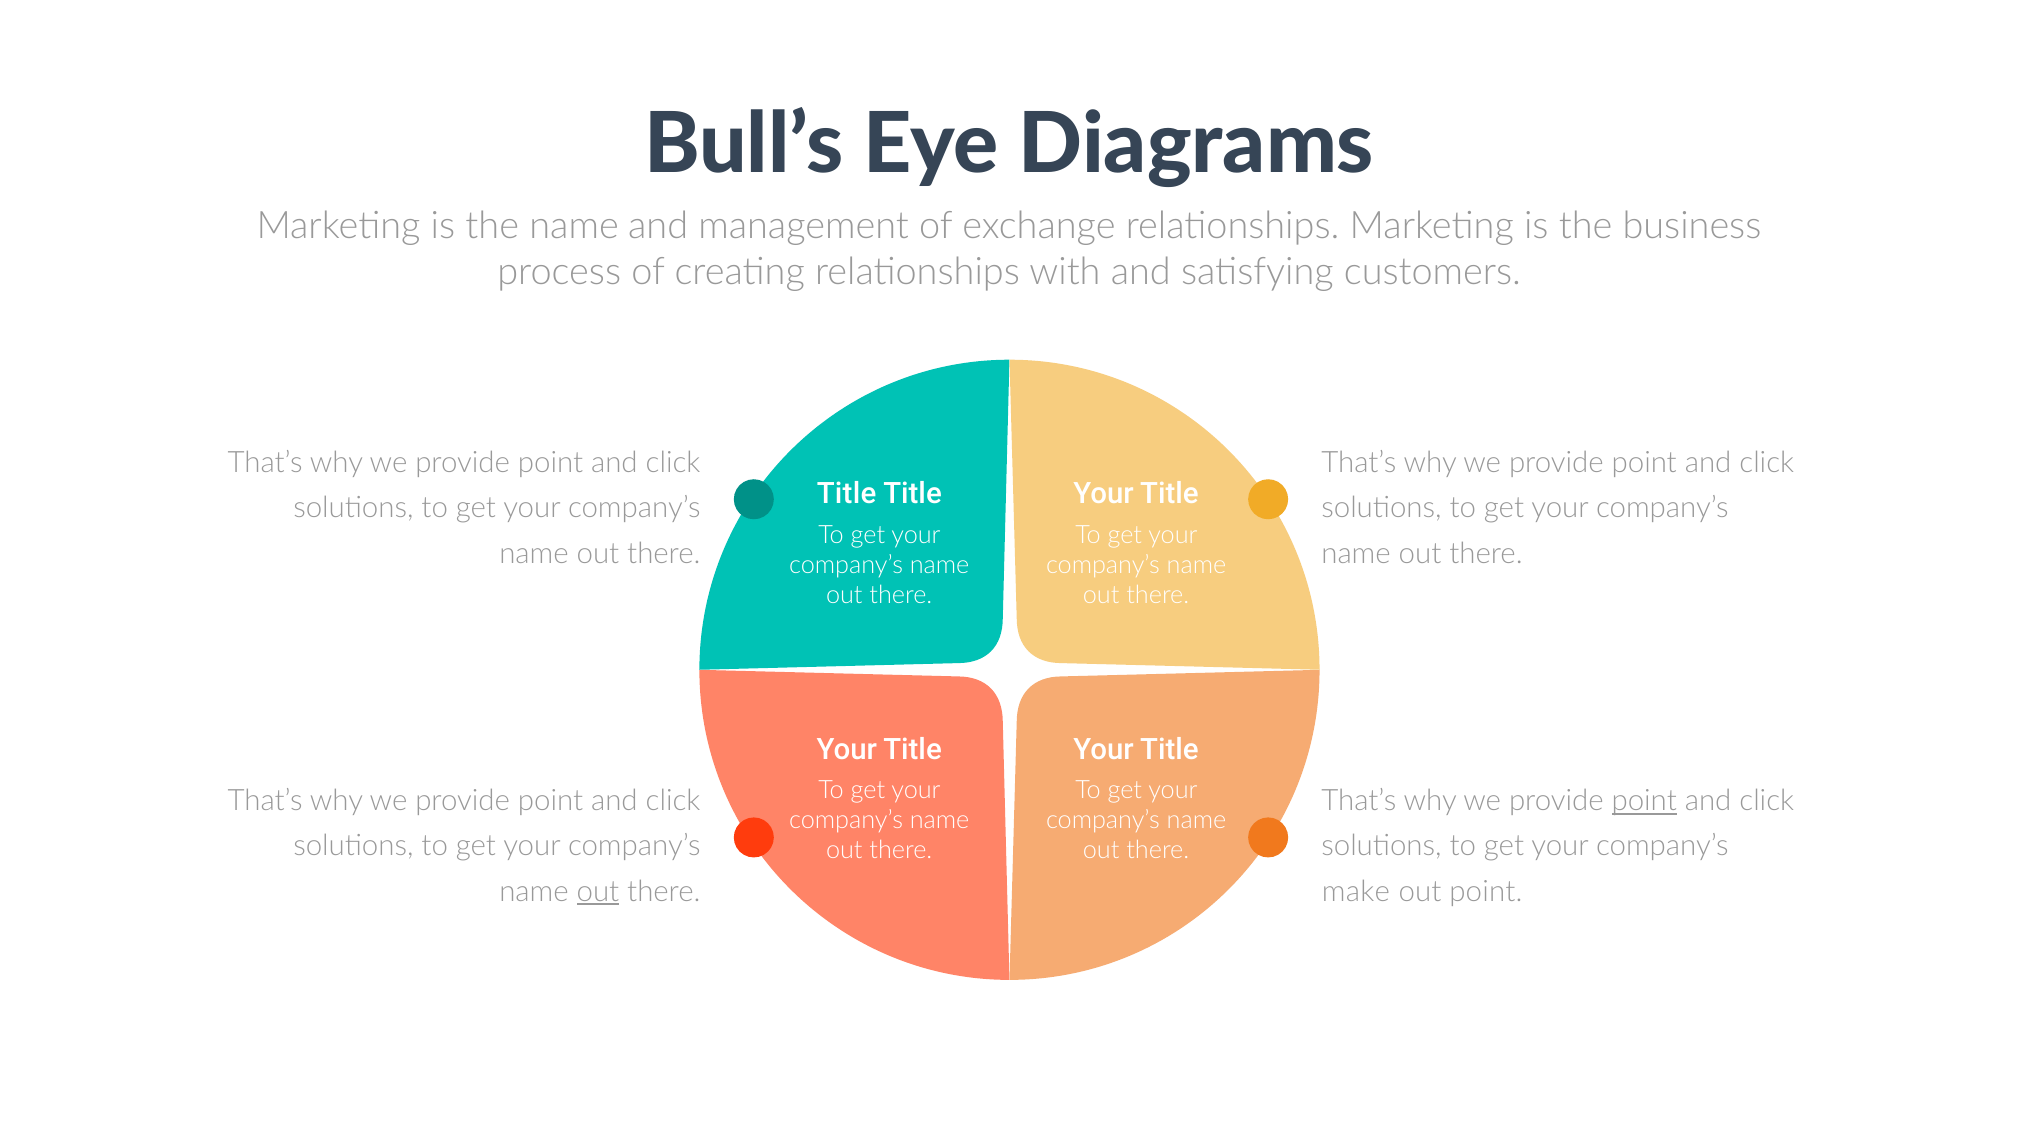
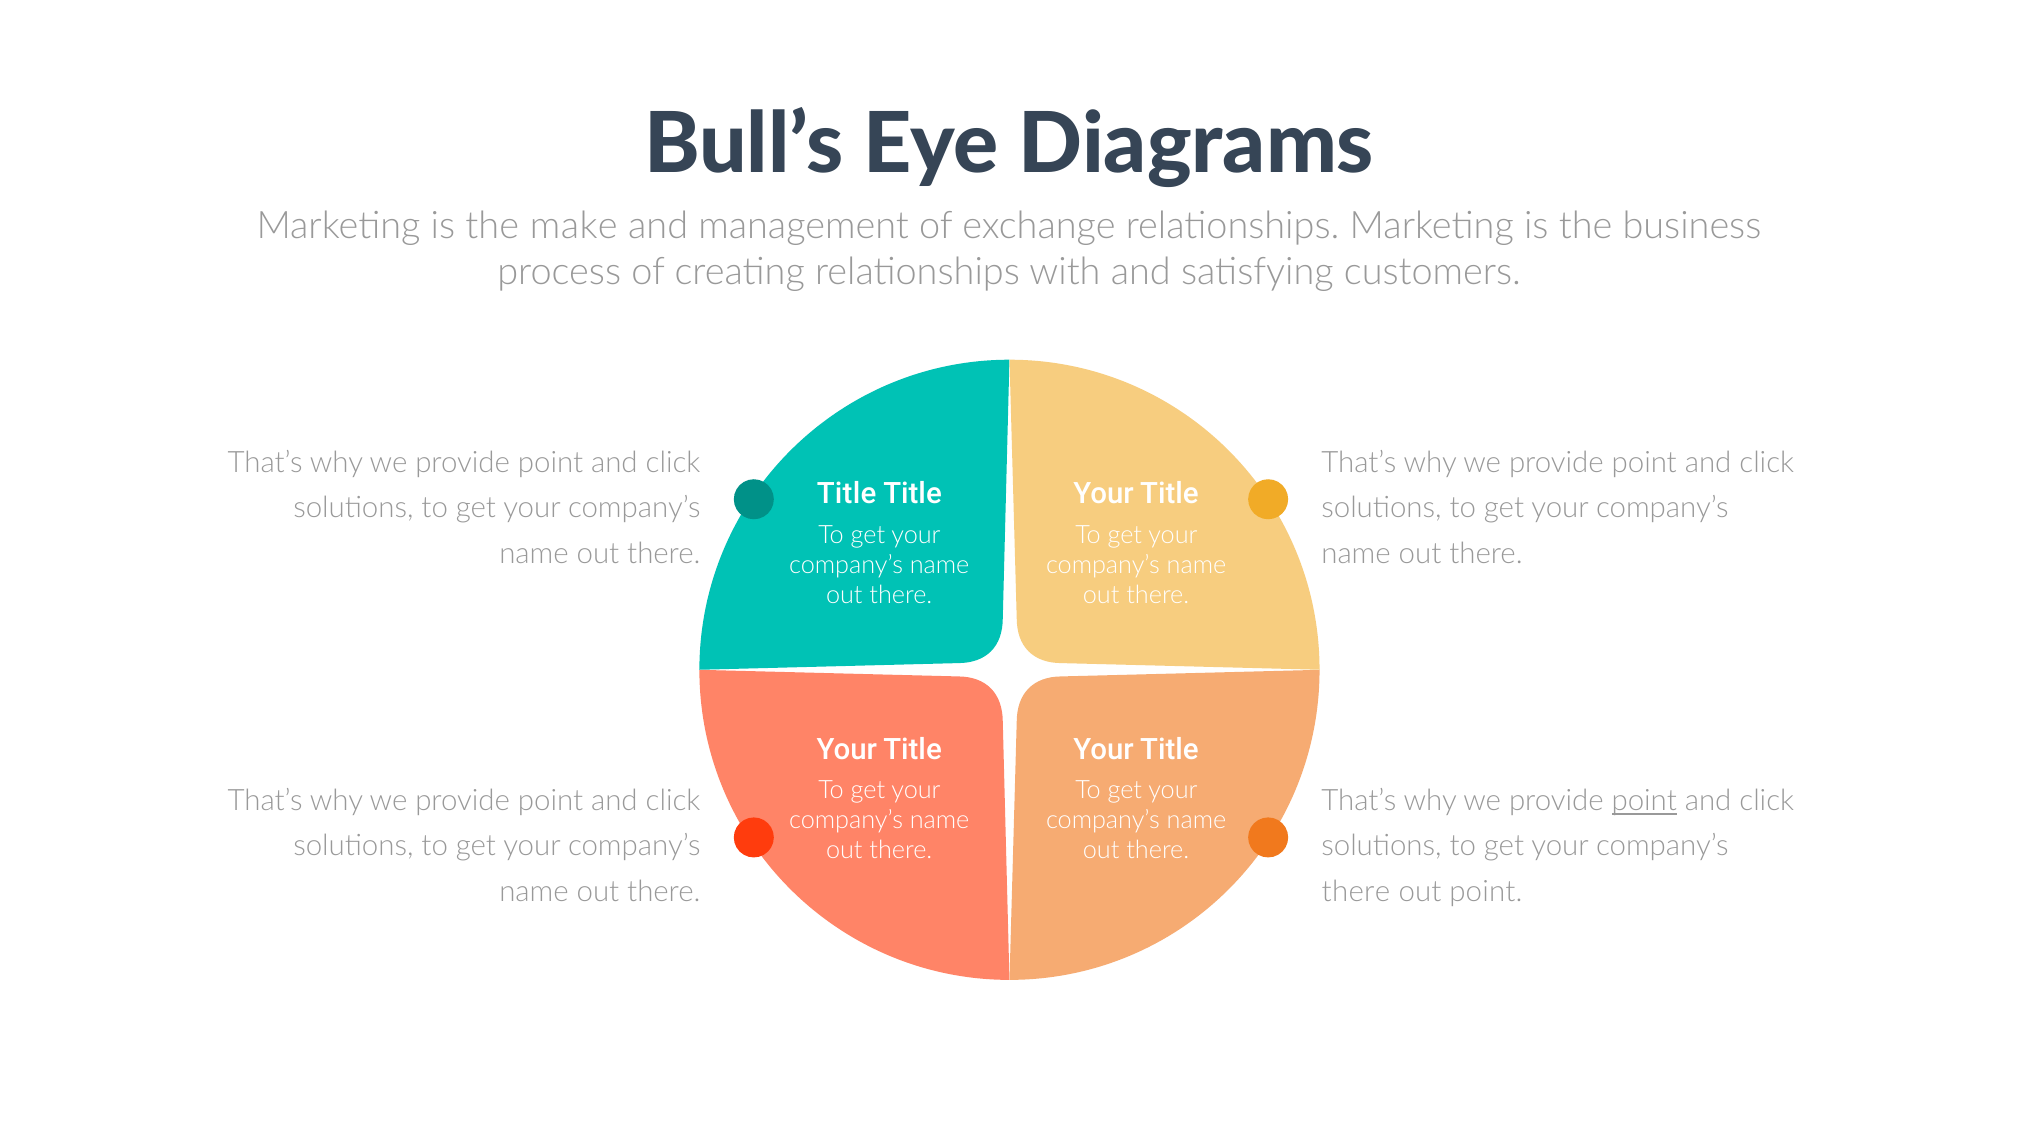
the name: name -> make
out at (598, 891) underline: present -> none
make at (1356, 891): make -> there
